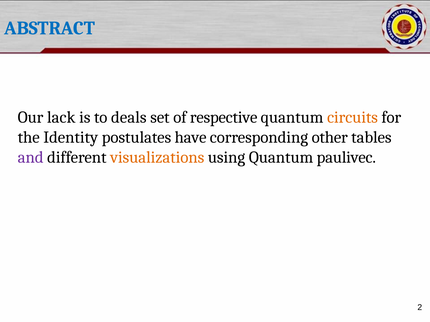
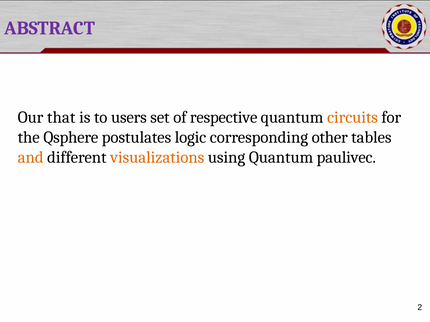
ABSTRACT colour: blue -> purple
lack: lack -> that
deals: deals -> users
Identity: Identity -> Qsphere
have: have -> logic
and colour: purple -> orange
